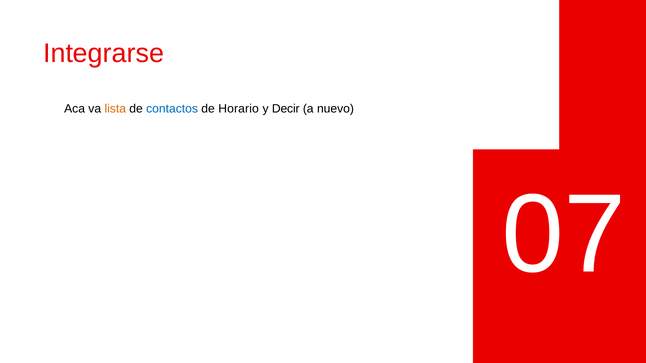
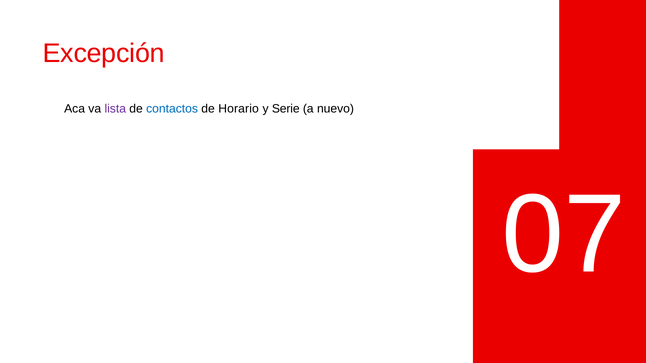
Integrarse: Integrarse -> Excepción
lista colour: orange -> purple
Decir: Decir -> Serie
